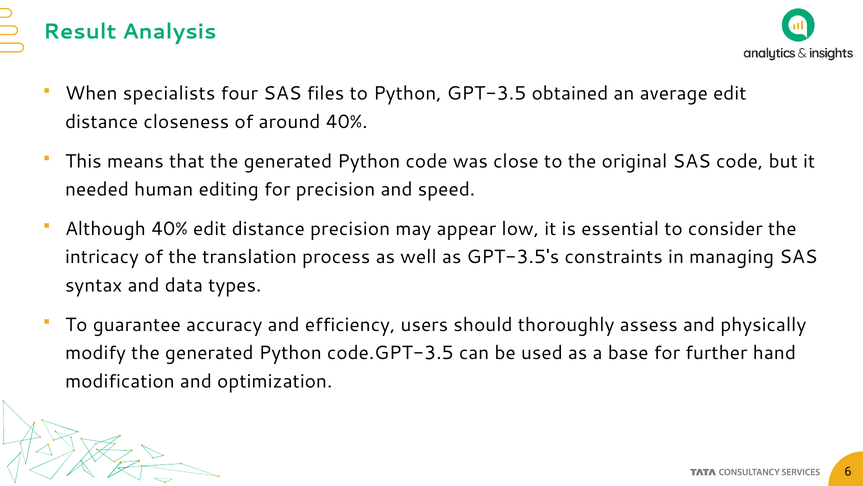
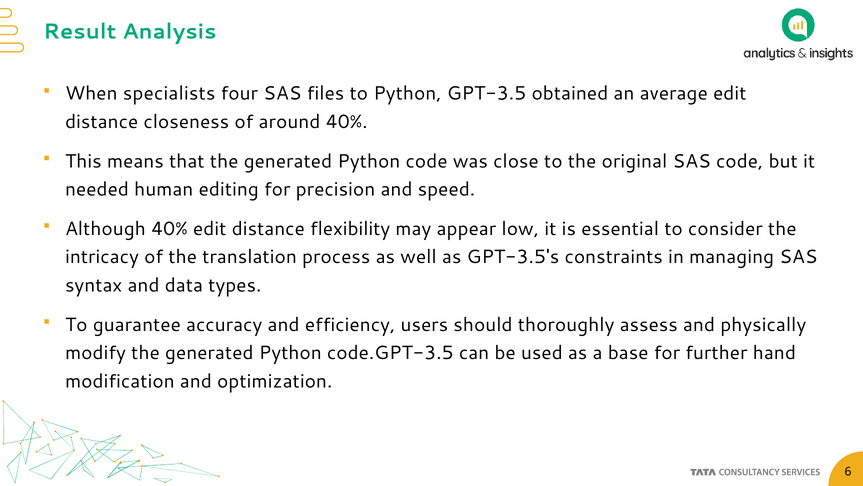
distance precision: precision -> flexibility
